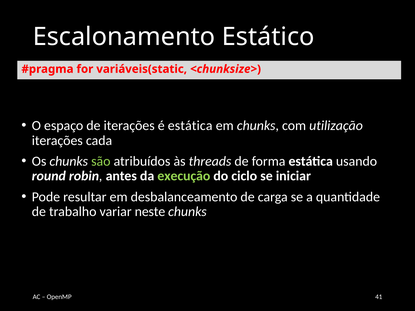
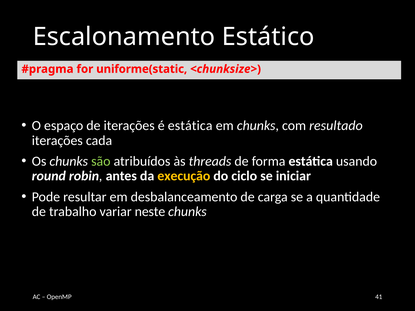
variáveis(static: variáveis(static -> uniforme(static
utilização: utilização -> resultado
execução colour: light green -> yellow
